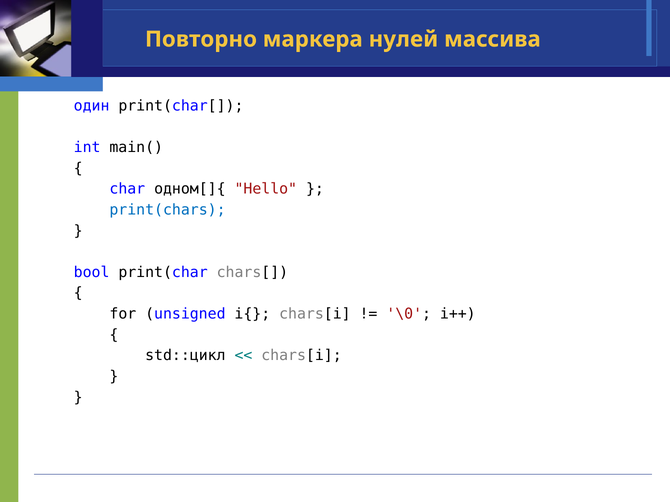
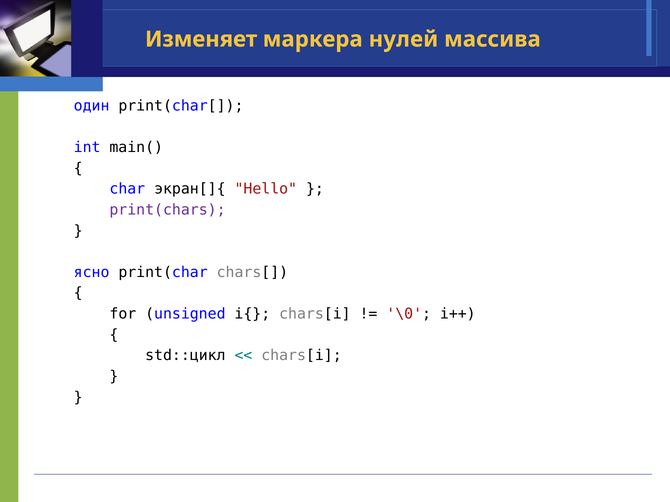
Повторно: Повторно -> Изменяет
одном[]{: одном[]{ -> экран[]{
print(chars colour: blue -> purple
bool: bool -> ясно
